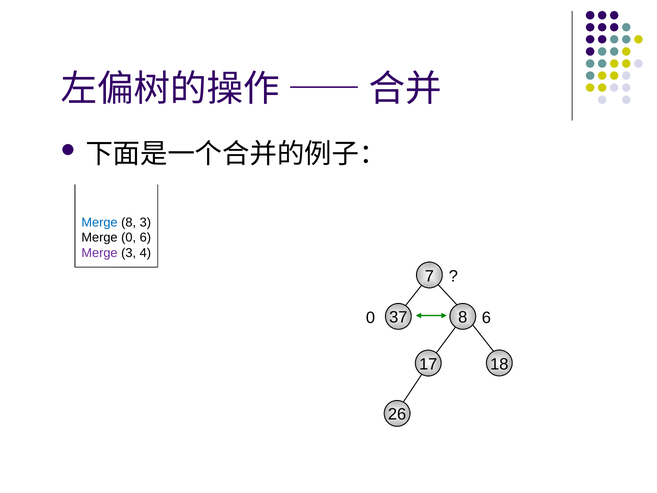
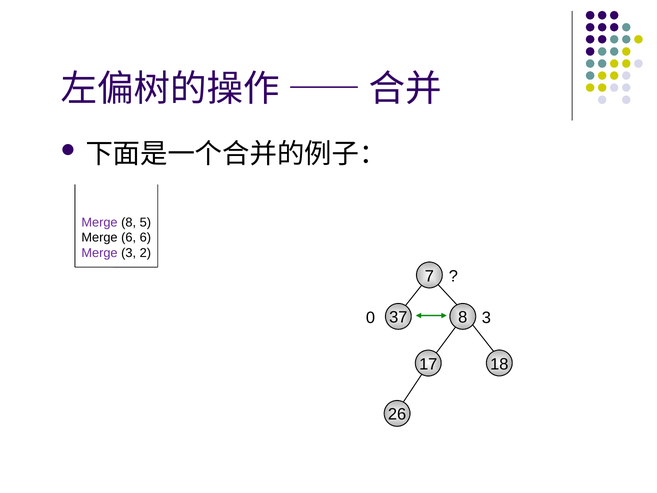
Merge at (100, 222) colour: blue -> purple
8 3: 3 -> 5
Merge 0: 0 -> 6
4: 4 -> 2
6 at (486, 317): 6 -> 3
